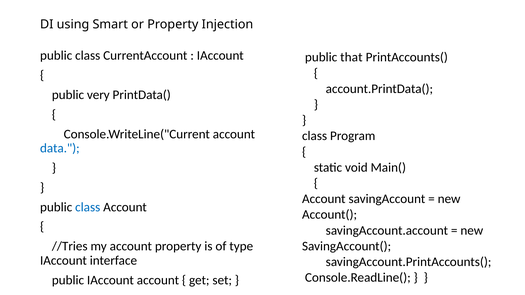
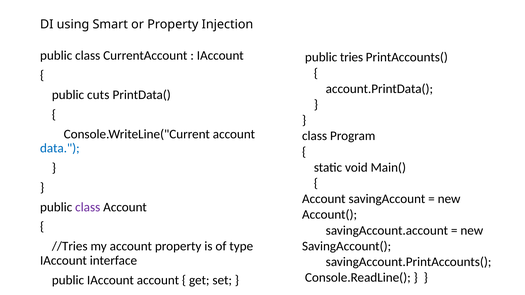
that: that -> tries
very: very -> cuts
class at (88, 207) colour: blue -> purple
